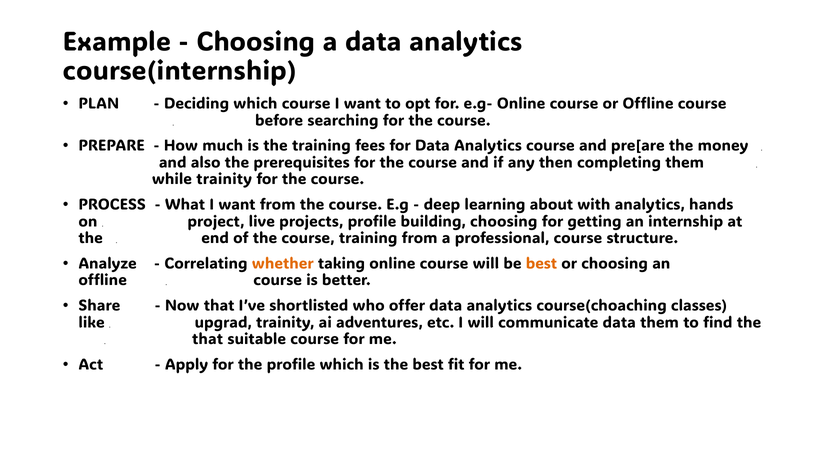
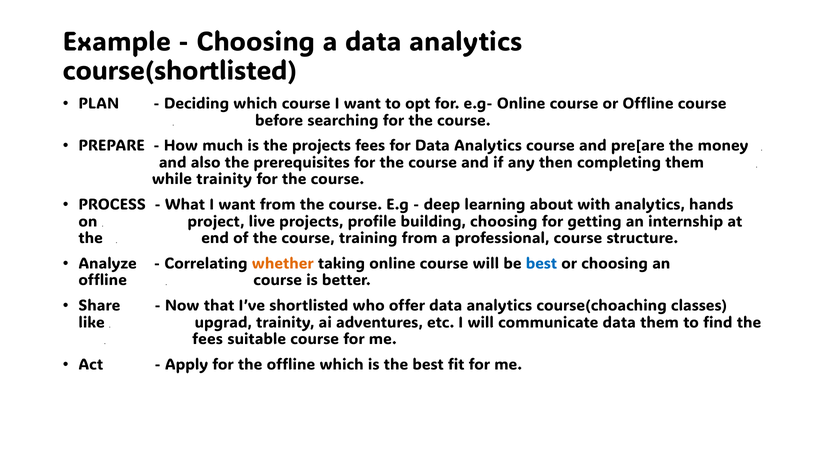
course(internship: course(internship -> course(shortlisted
the training: training -> projects
best at (541, 263) colour: orange -> blue
that at (208, 339): that -> fees
the profile: profile -> offline
